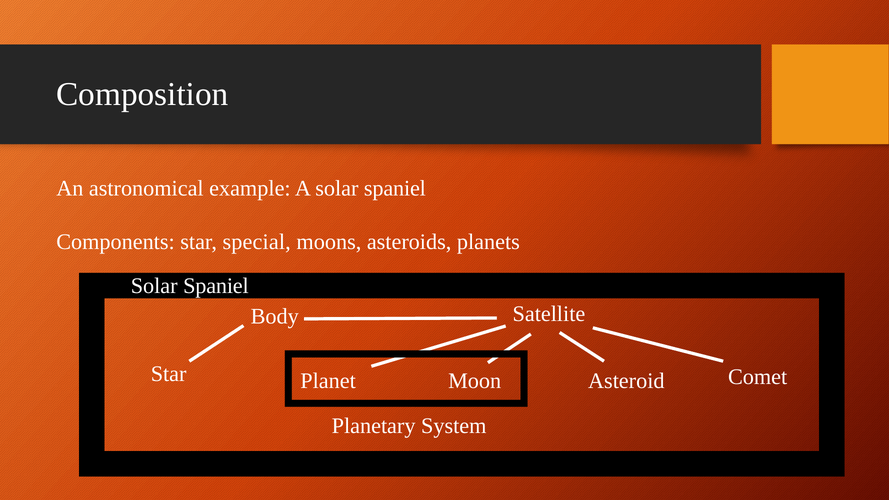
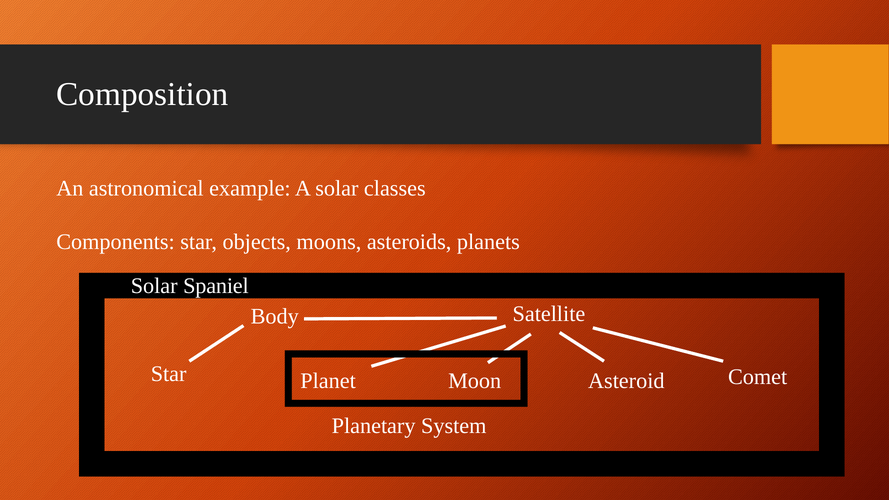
A solar spaniel: spaniel -> classes
special: special -> objects
